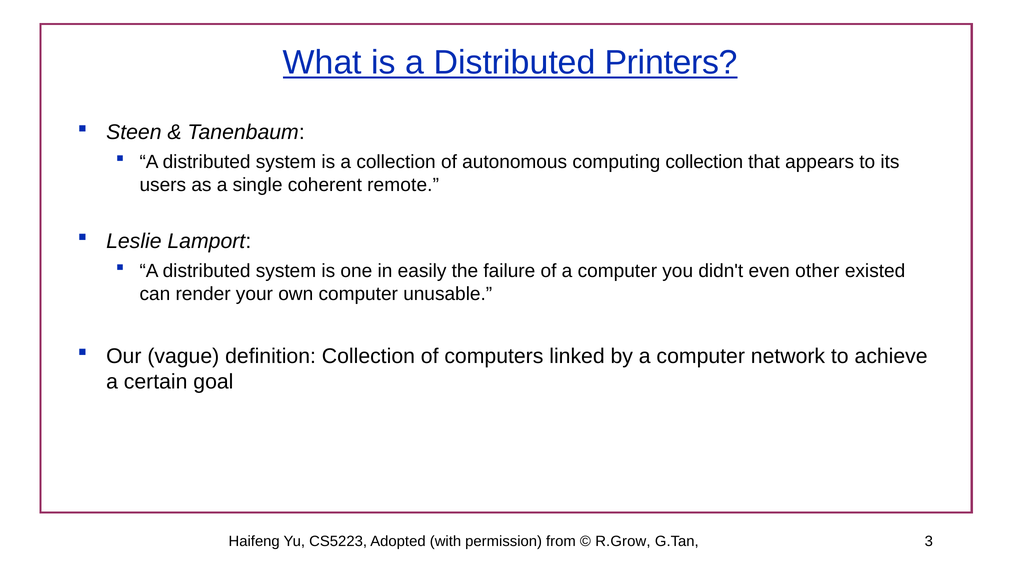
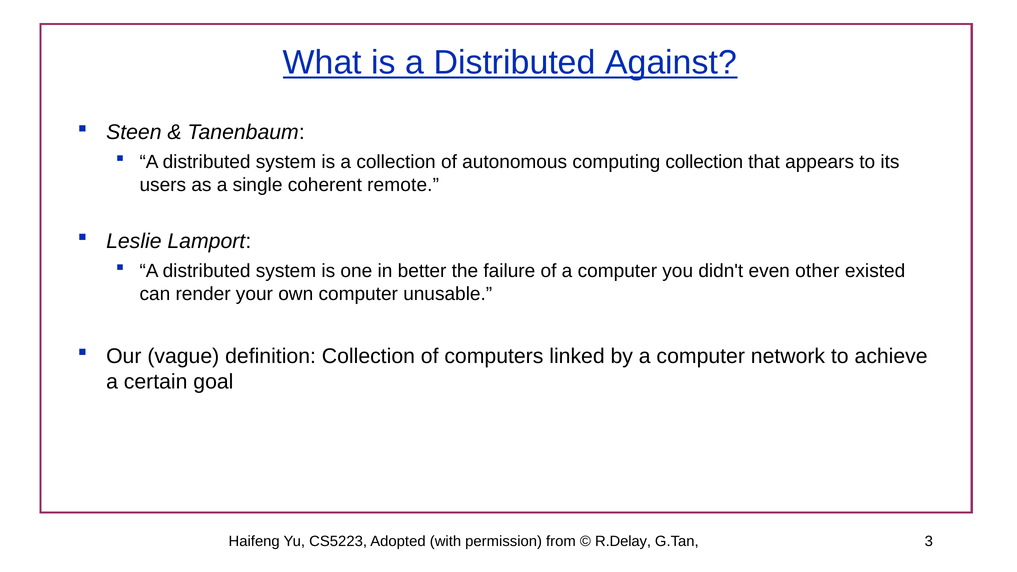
Printers: Printers -> Against
easily: easily -> better
R.Grow: R.Grow -> R.Delay
